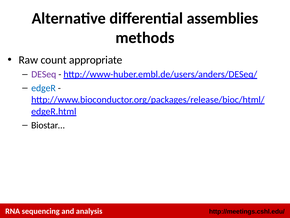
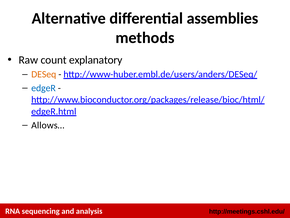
appropriate: appropriate -> explanatory
DESeq colour: purple -> orange
Biostar…: Biostar… -> Allows…
